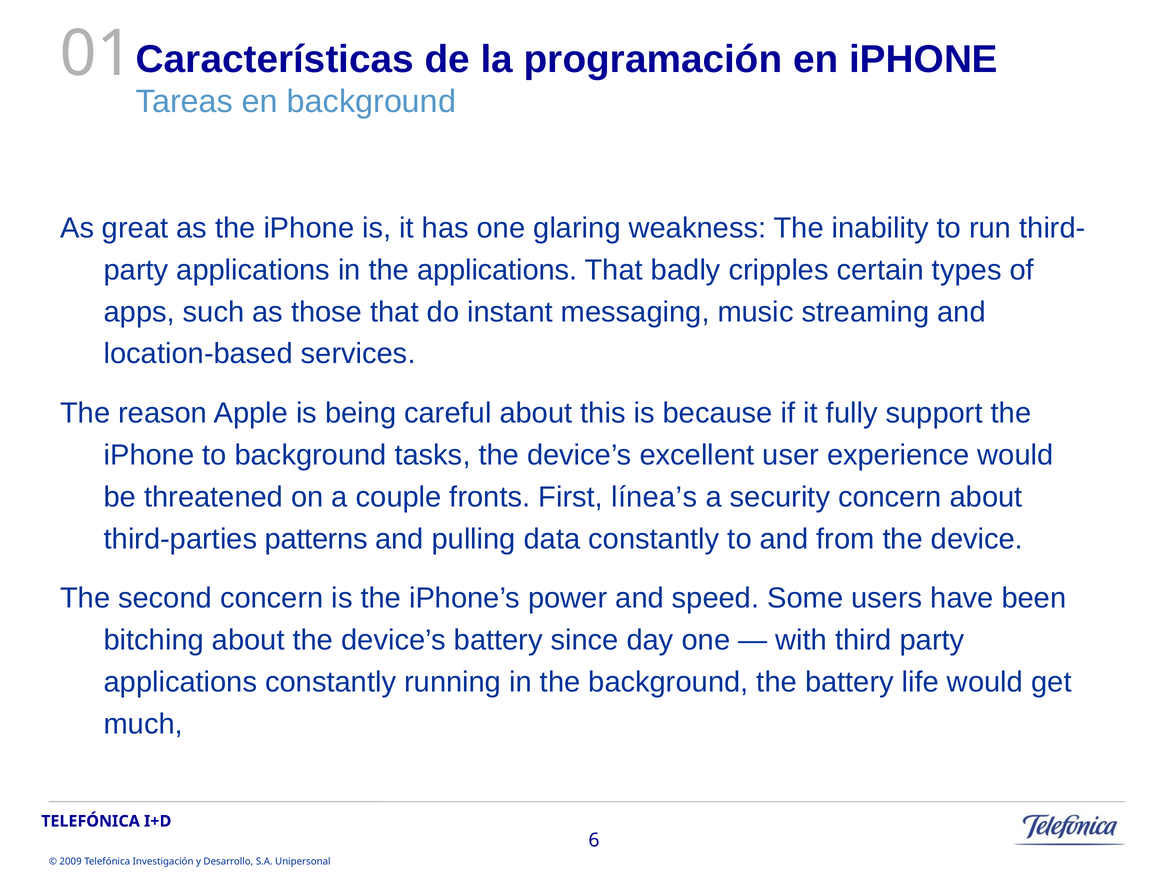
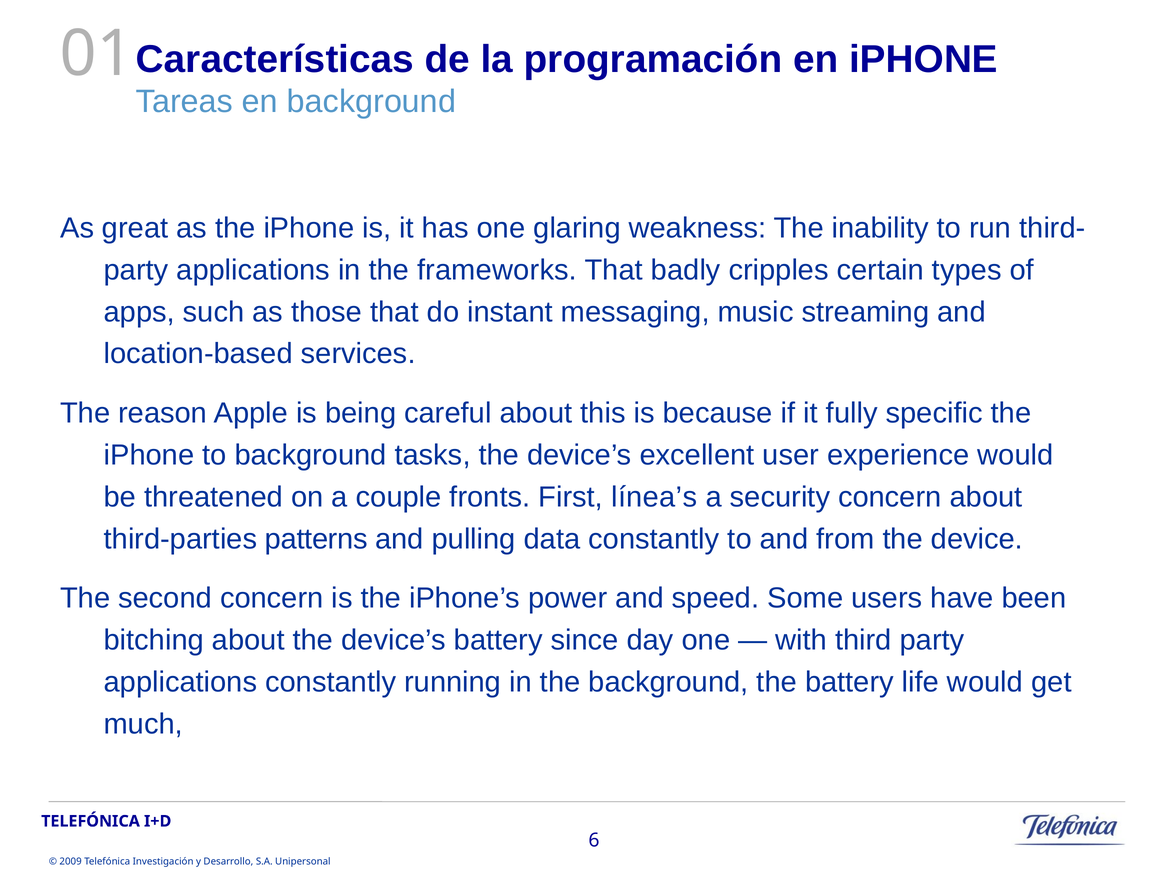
the applications: applications -> frameworks
support: support -> specific
